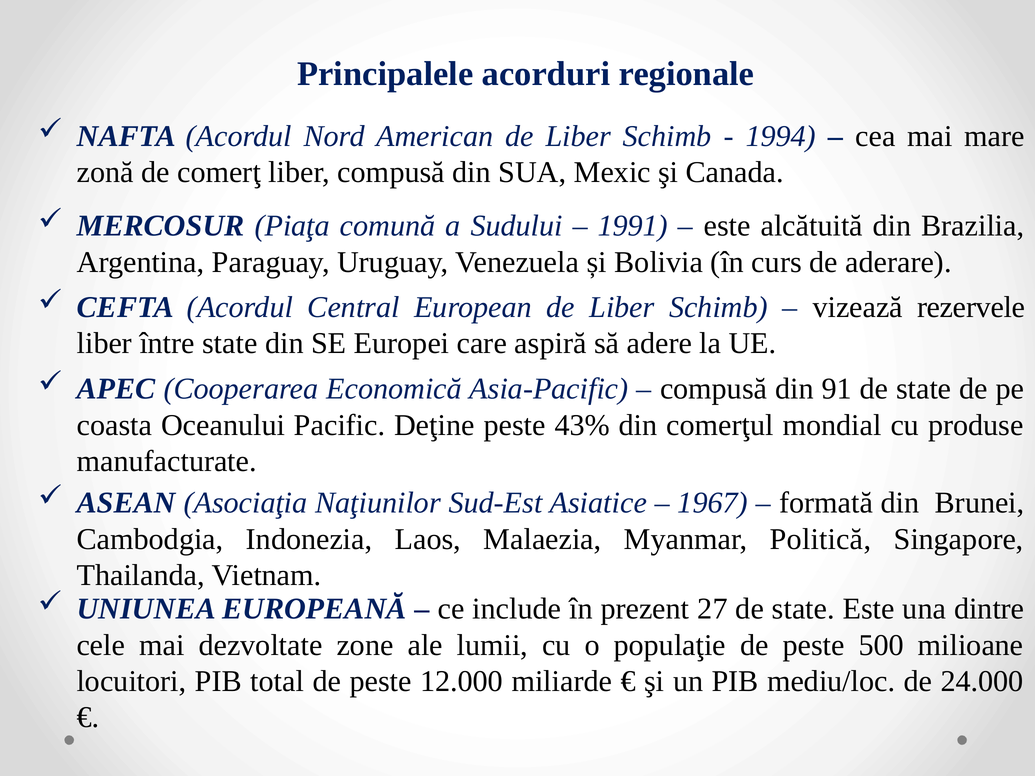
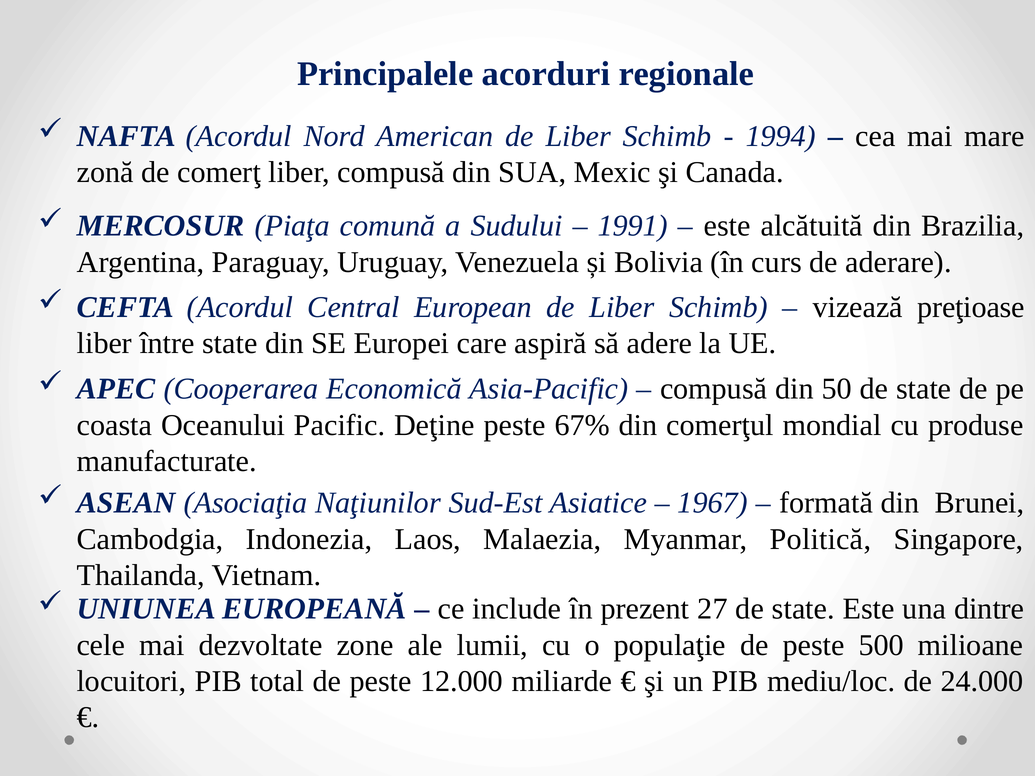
rezervele: rezervele -> preţioase
91: 91 -> 50
43%: 43% -> 67%
